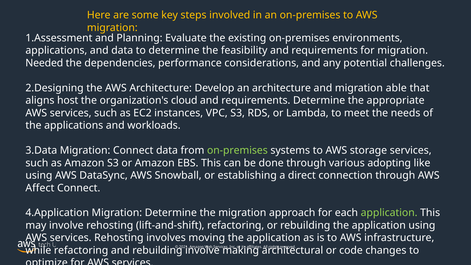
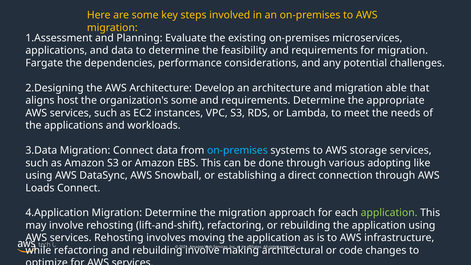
environments: environments -> microservices
Needed: Needed -> Fargate
organization's cloud: cloud -> some
on-premises at (237, 150) colour: light green -> light blue
Affect: Affect -> Loads
